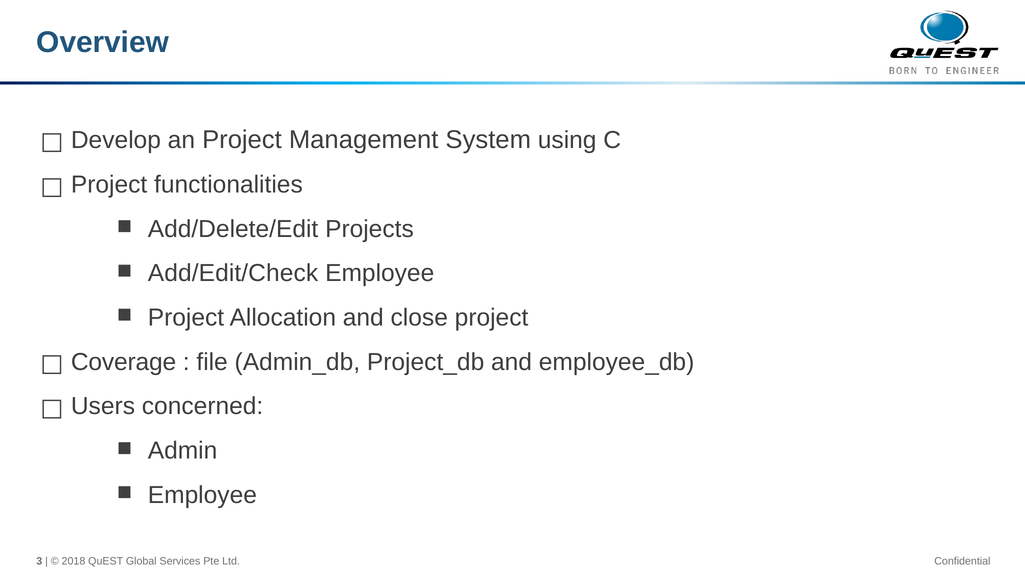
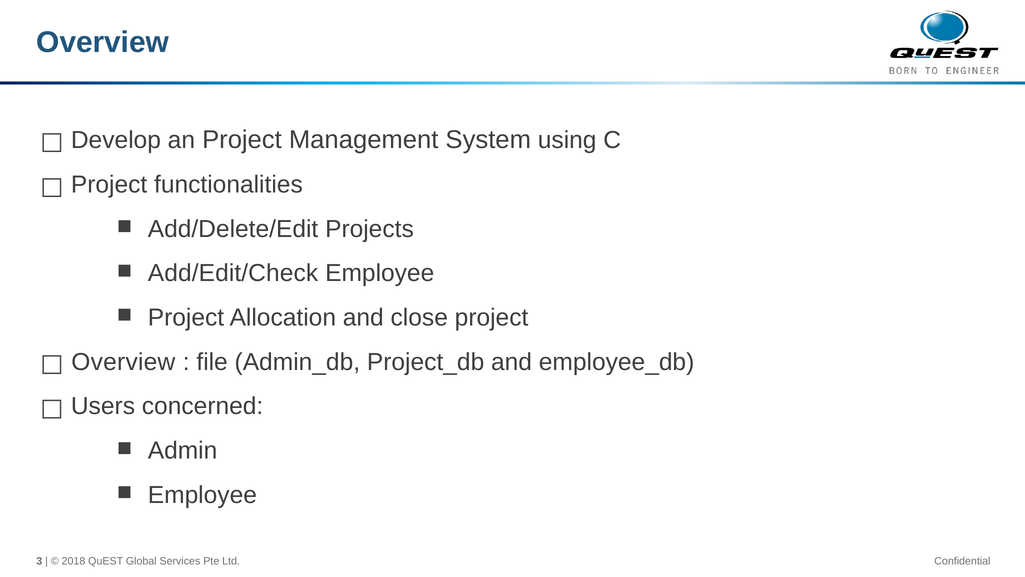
Coverage at (124, 362): Coverage -> Overview
